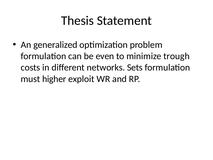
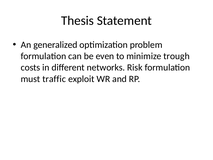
Sets: Sets -> Risk
higher: higher -> traffic
